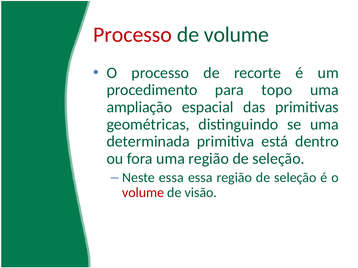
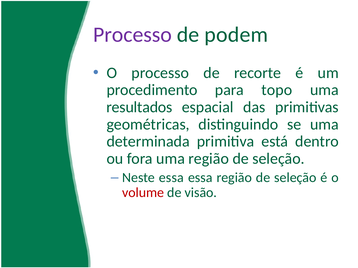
Processo at (133, 35) colour: red -> purple
de volume: volume -> podem
ampliação: ampliação -> resultados
